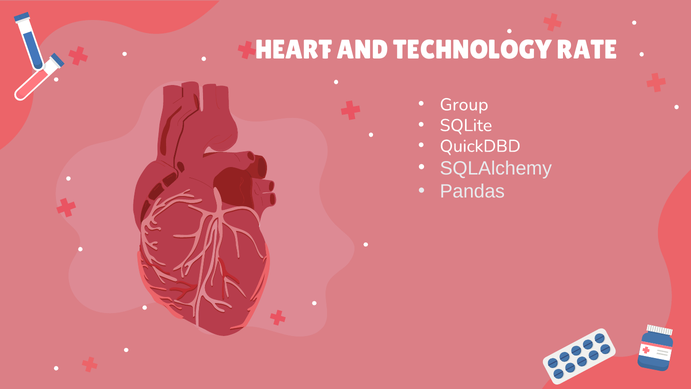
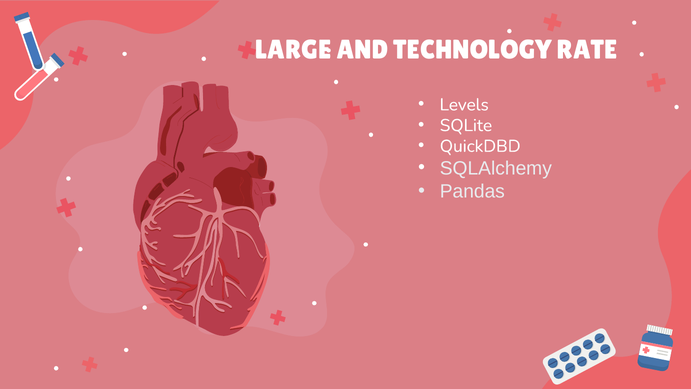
HEART: HEART -> LARGE
Group: Group -> Levels
